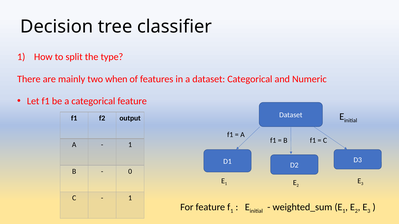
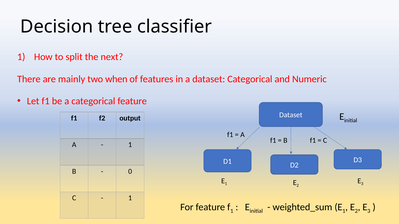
type: type -> next
